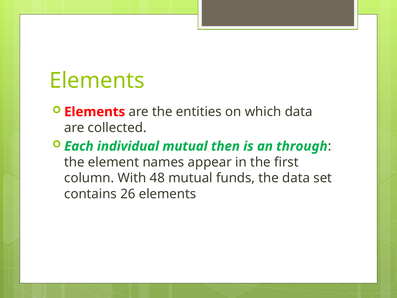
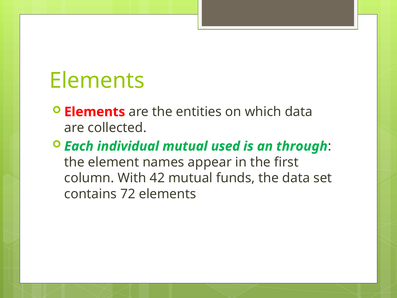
then: then -> used
48: 48 -> 42
26: 26 -> 72
